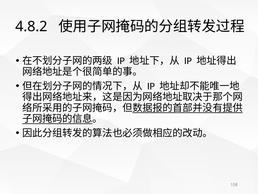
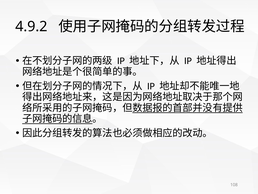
4.8.2: 4.8.2 -> 4.9.2
